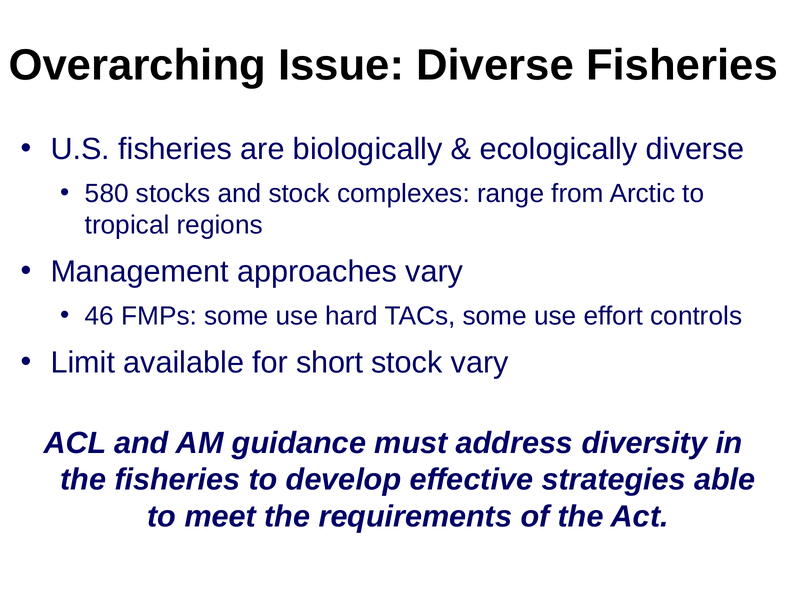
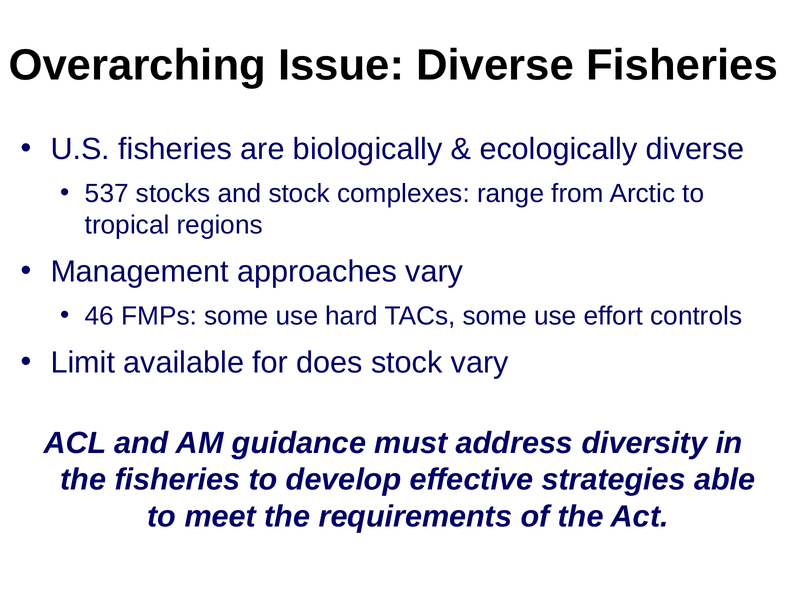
580: 580 -> 537
short: short -> does
